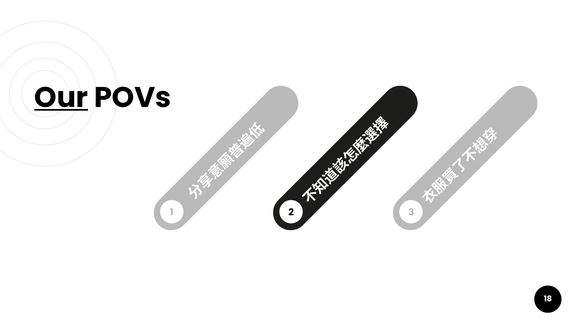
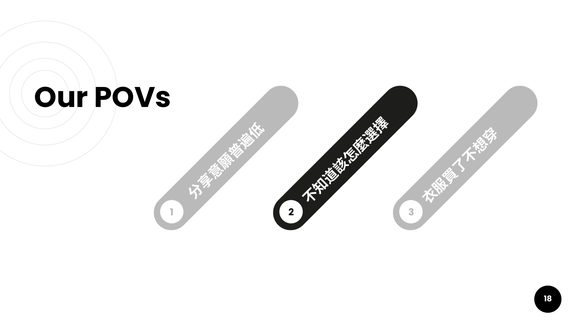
Our underline: present -> none
